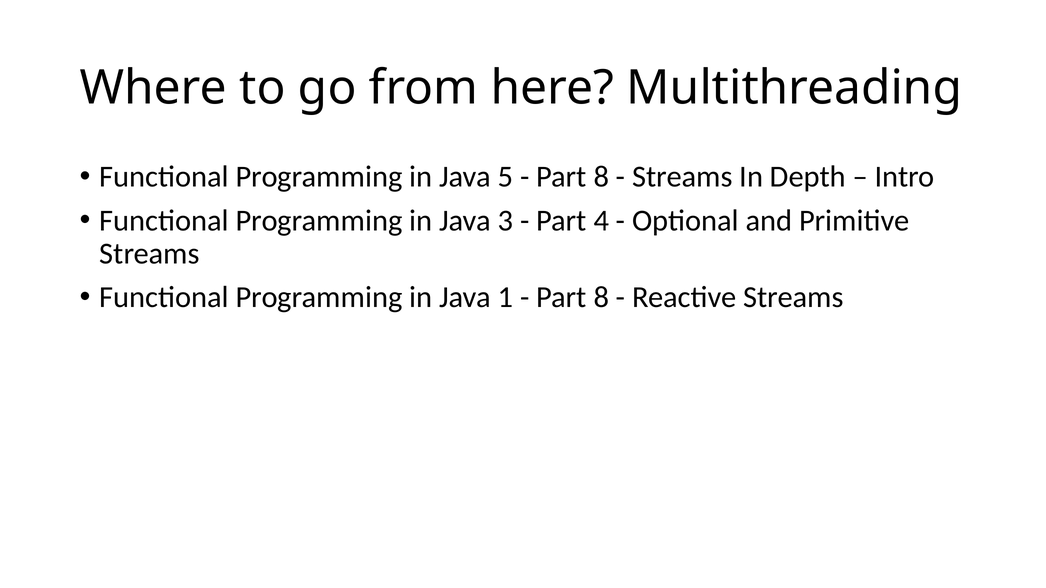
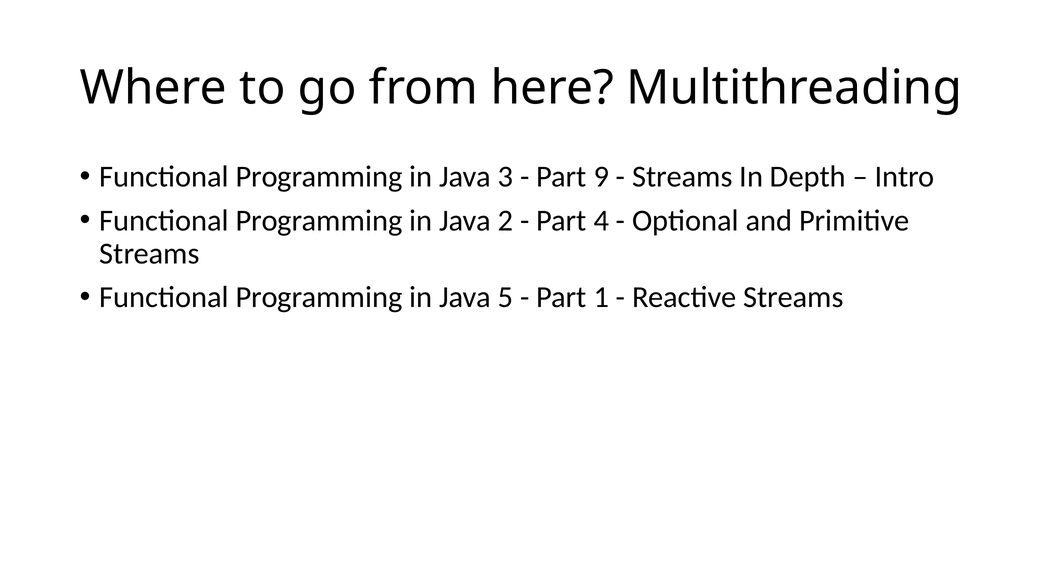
5: 5 -> 3
8 at (601, 177): 8 -> 9
3: 3 -> 2
1: 1 -> 5
8 at (601, 298): 8 -> 1
